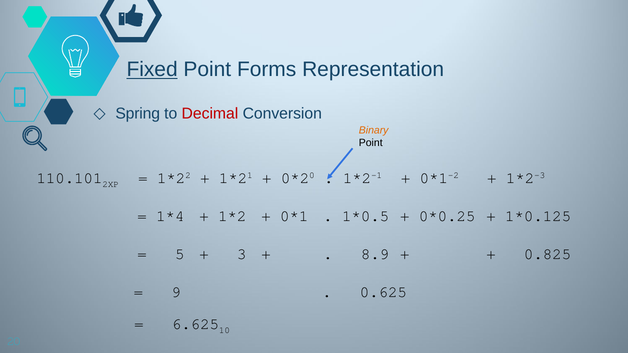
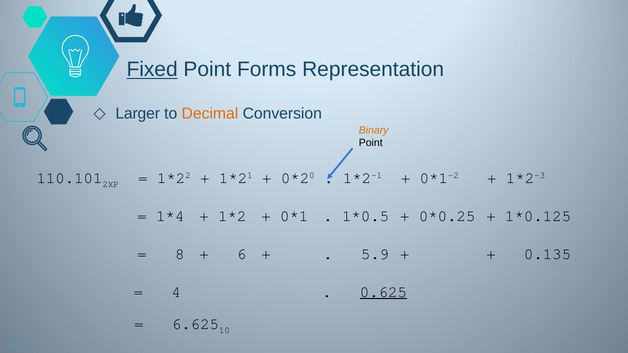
Spring: Spring -> Larger
Decimal colour: red -> orange
5: 5 -> 8
3: 3 -> 6
8.9: 8.9 -> 5.9
0.825: 0.825 -> 0.135
9: 9 -> 4
0.625 underline: none -> present
